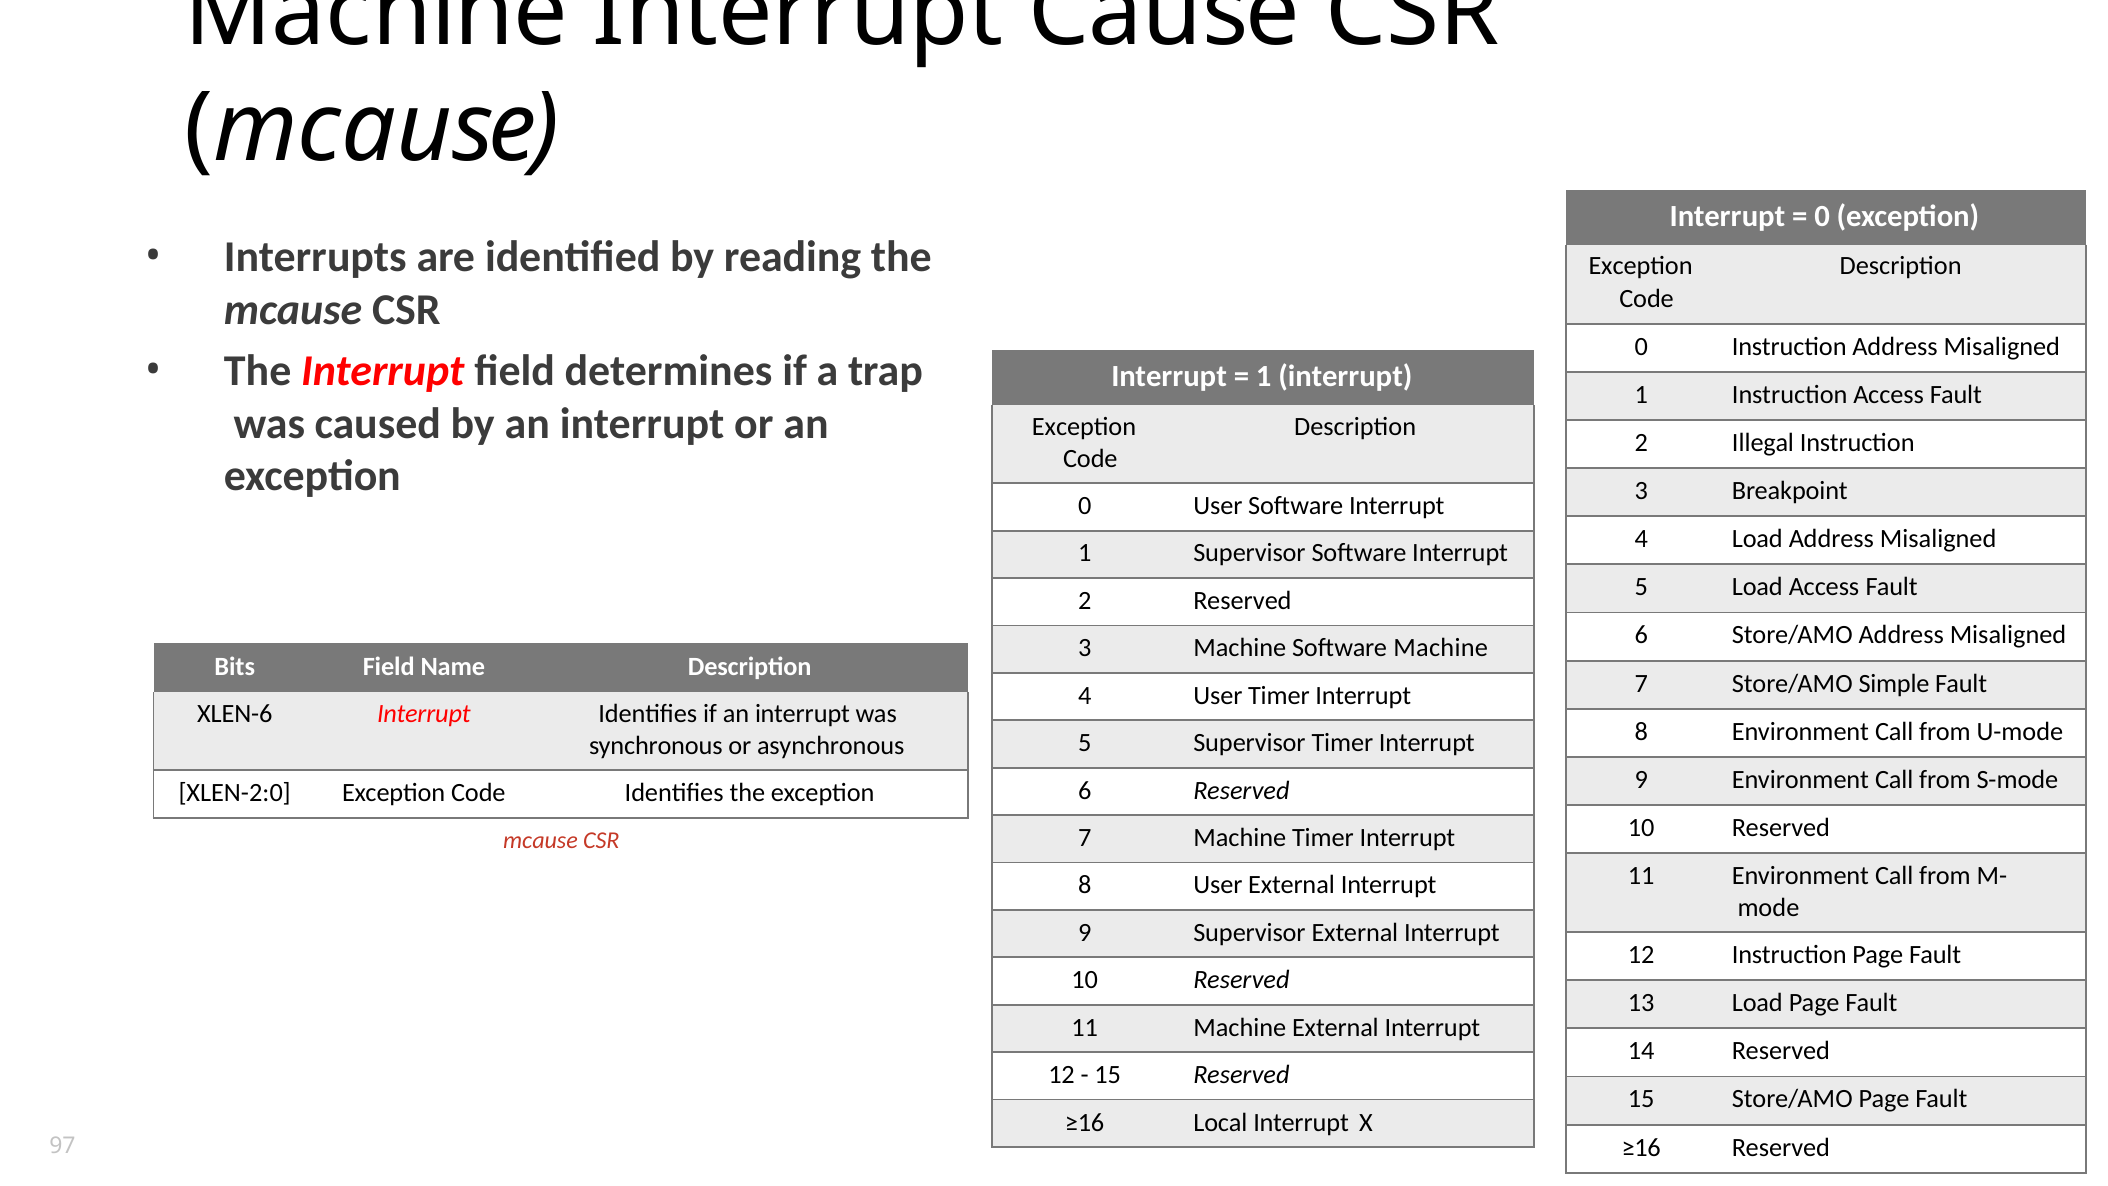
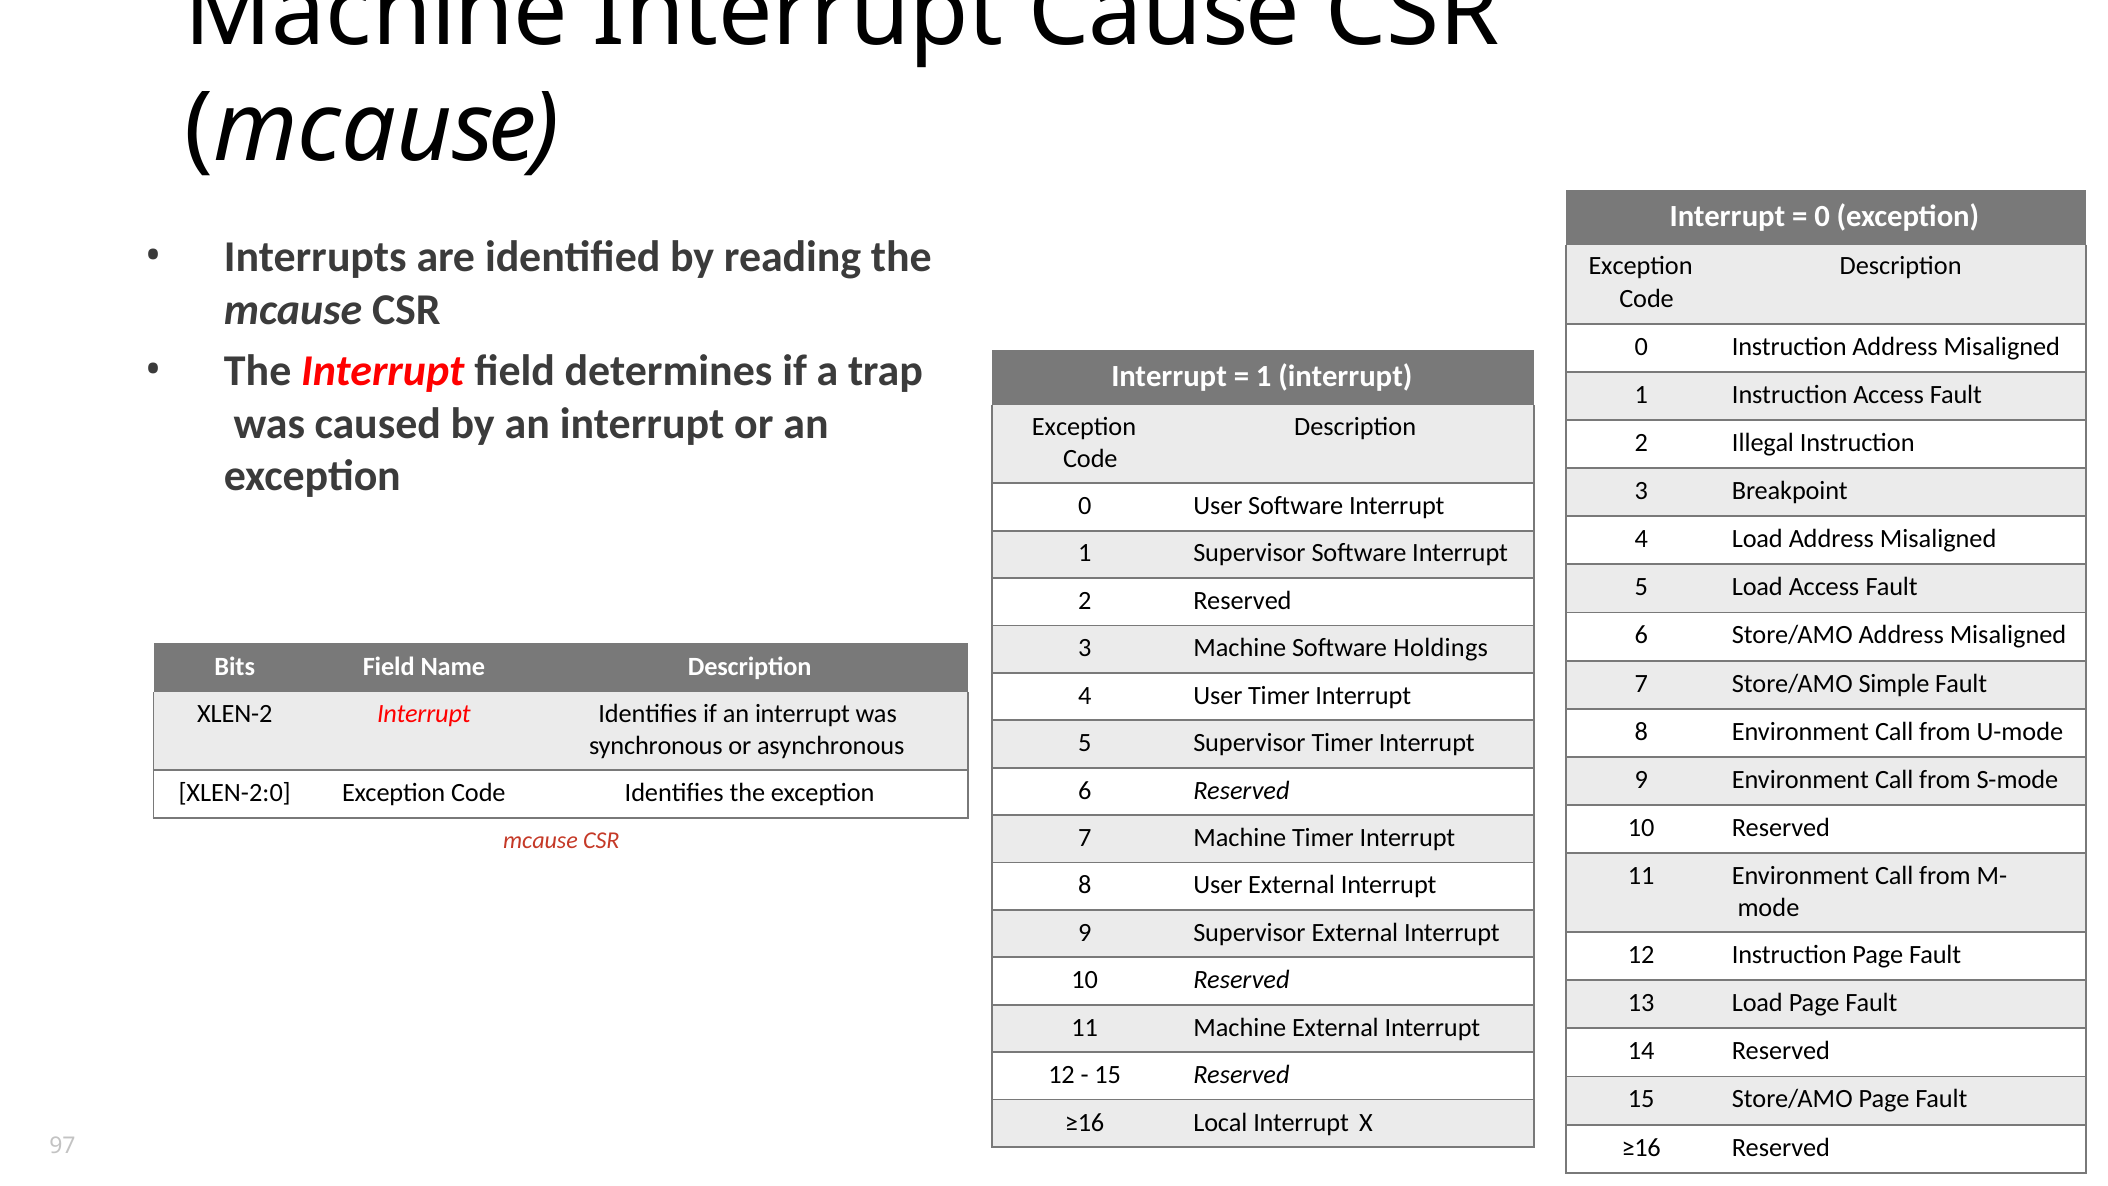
Software Machine: Machine -> Holdings
XLEN-6: XLEN-6 -> XLEN-2
